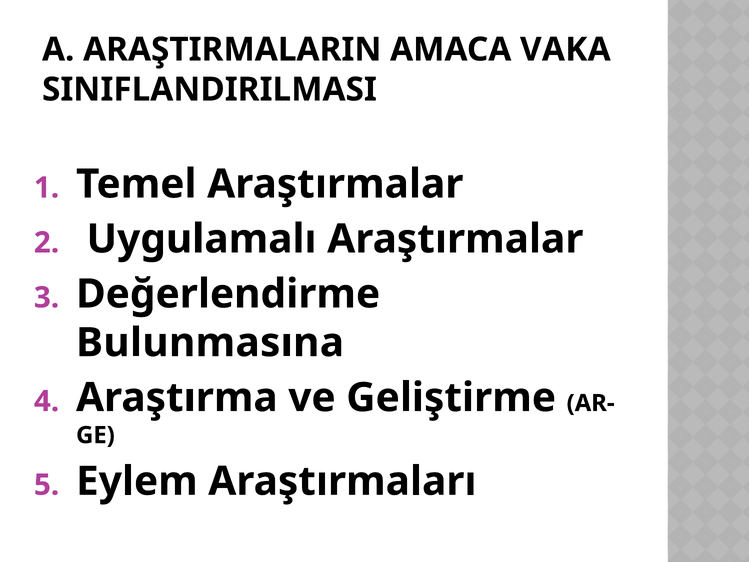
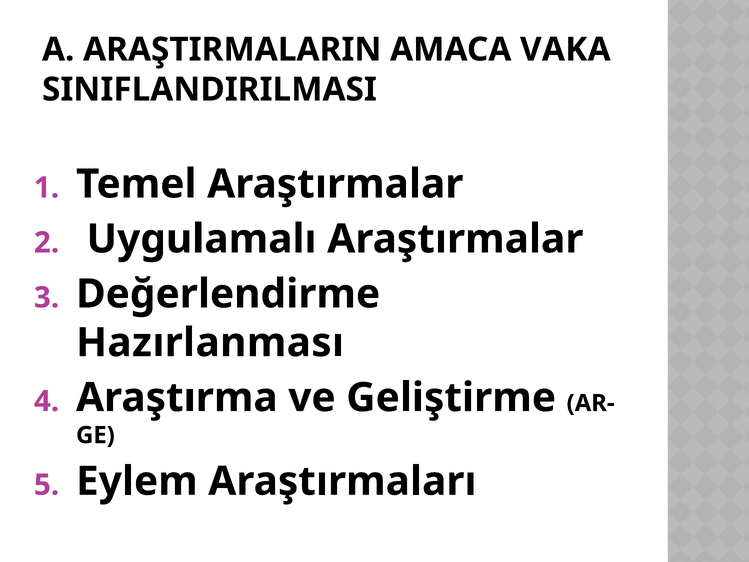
Bulunmasına: Bulunmasına -> Hazırlanması
